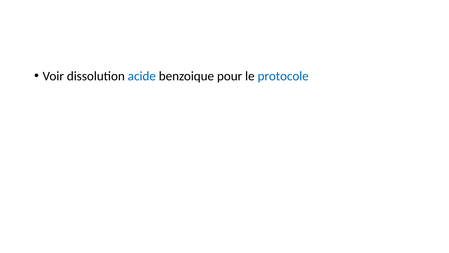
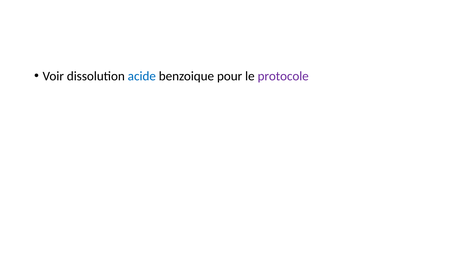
protocole colour: blue -> purple
